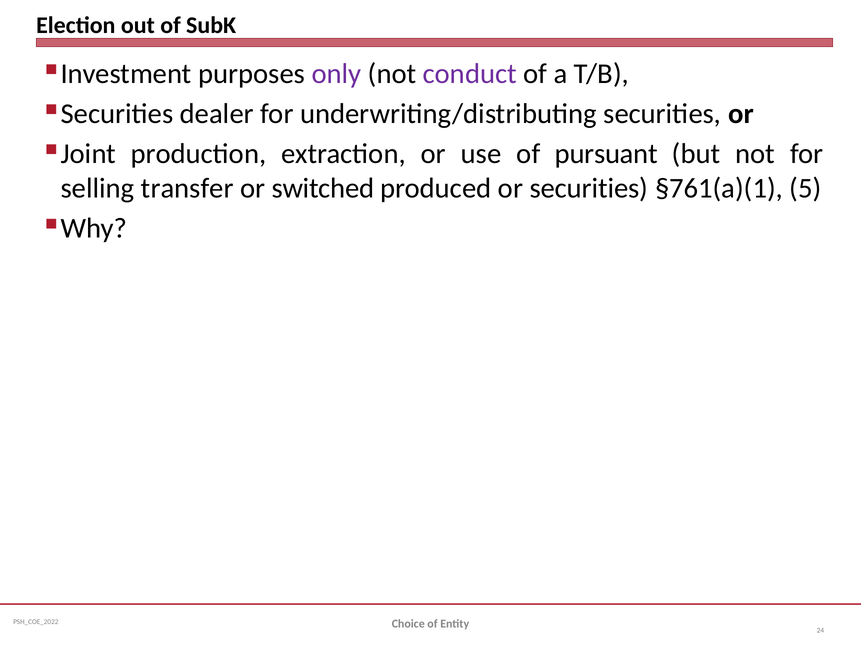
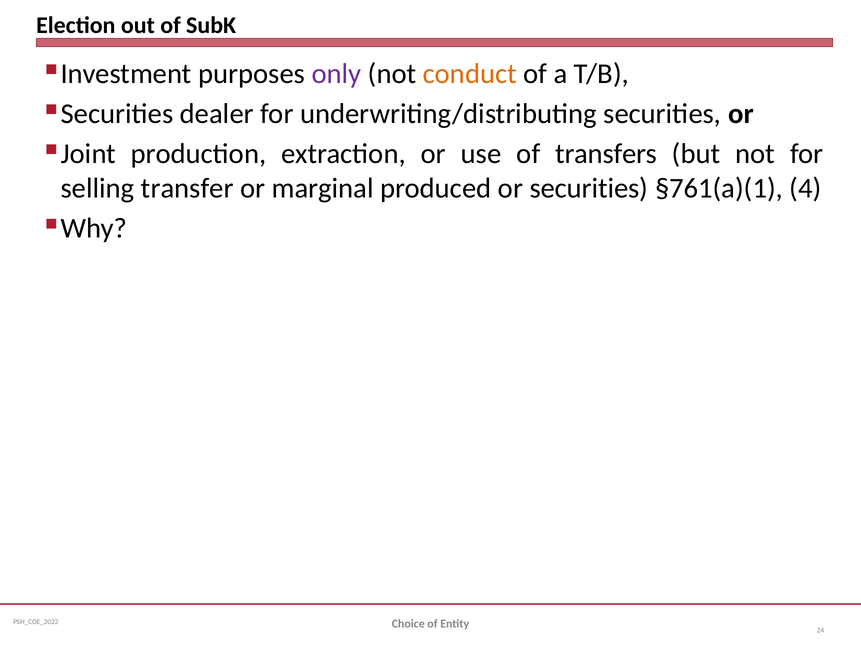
conduct colour: purple -> orange
pursuant: pursuant -> transfers
switched: switched -> marginal
5: 5 -> 4
